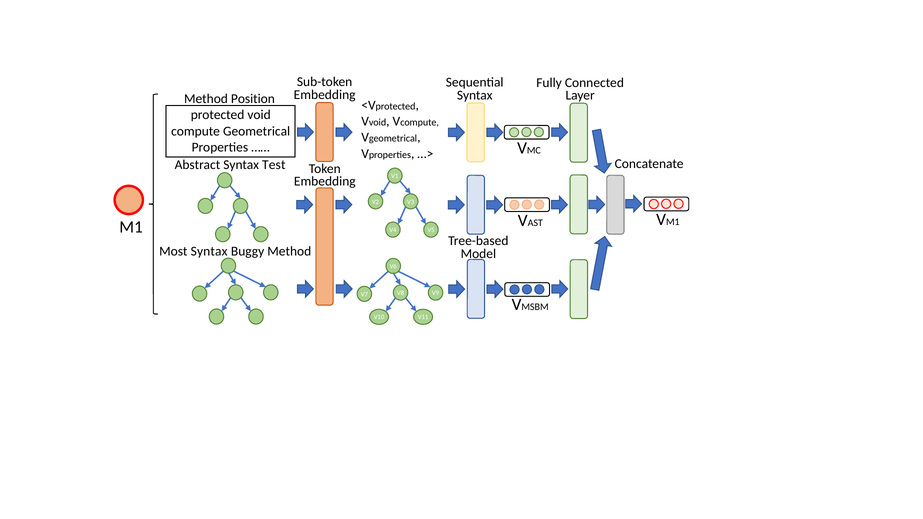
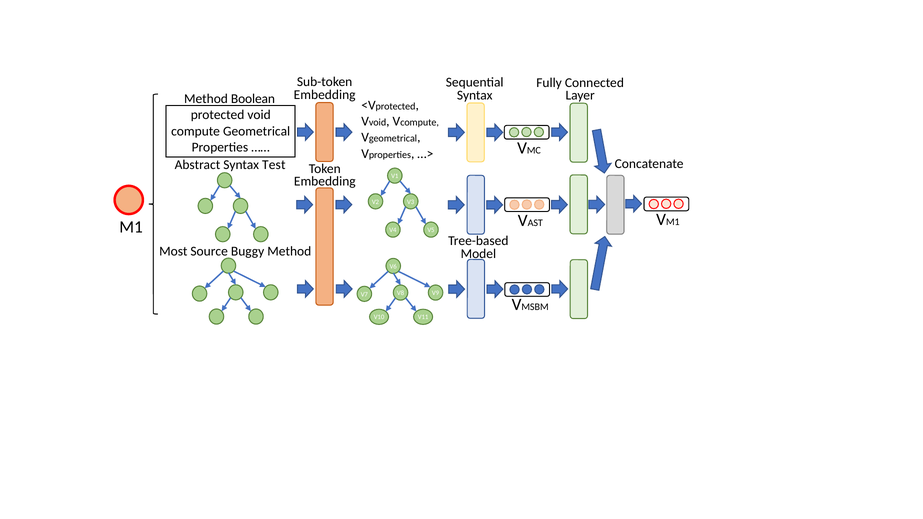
Position: Position -> Boolean
Most Syntax: Syntax -> Source
